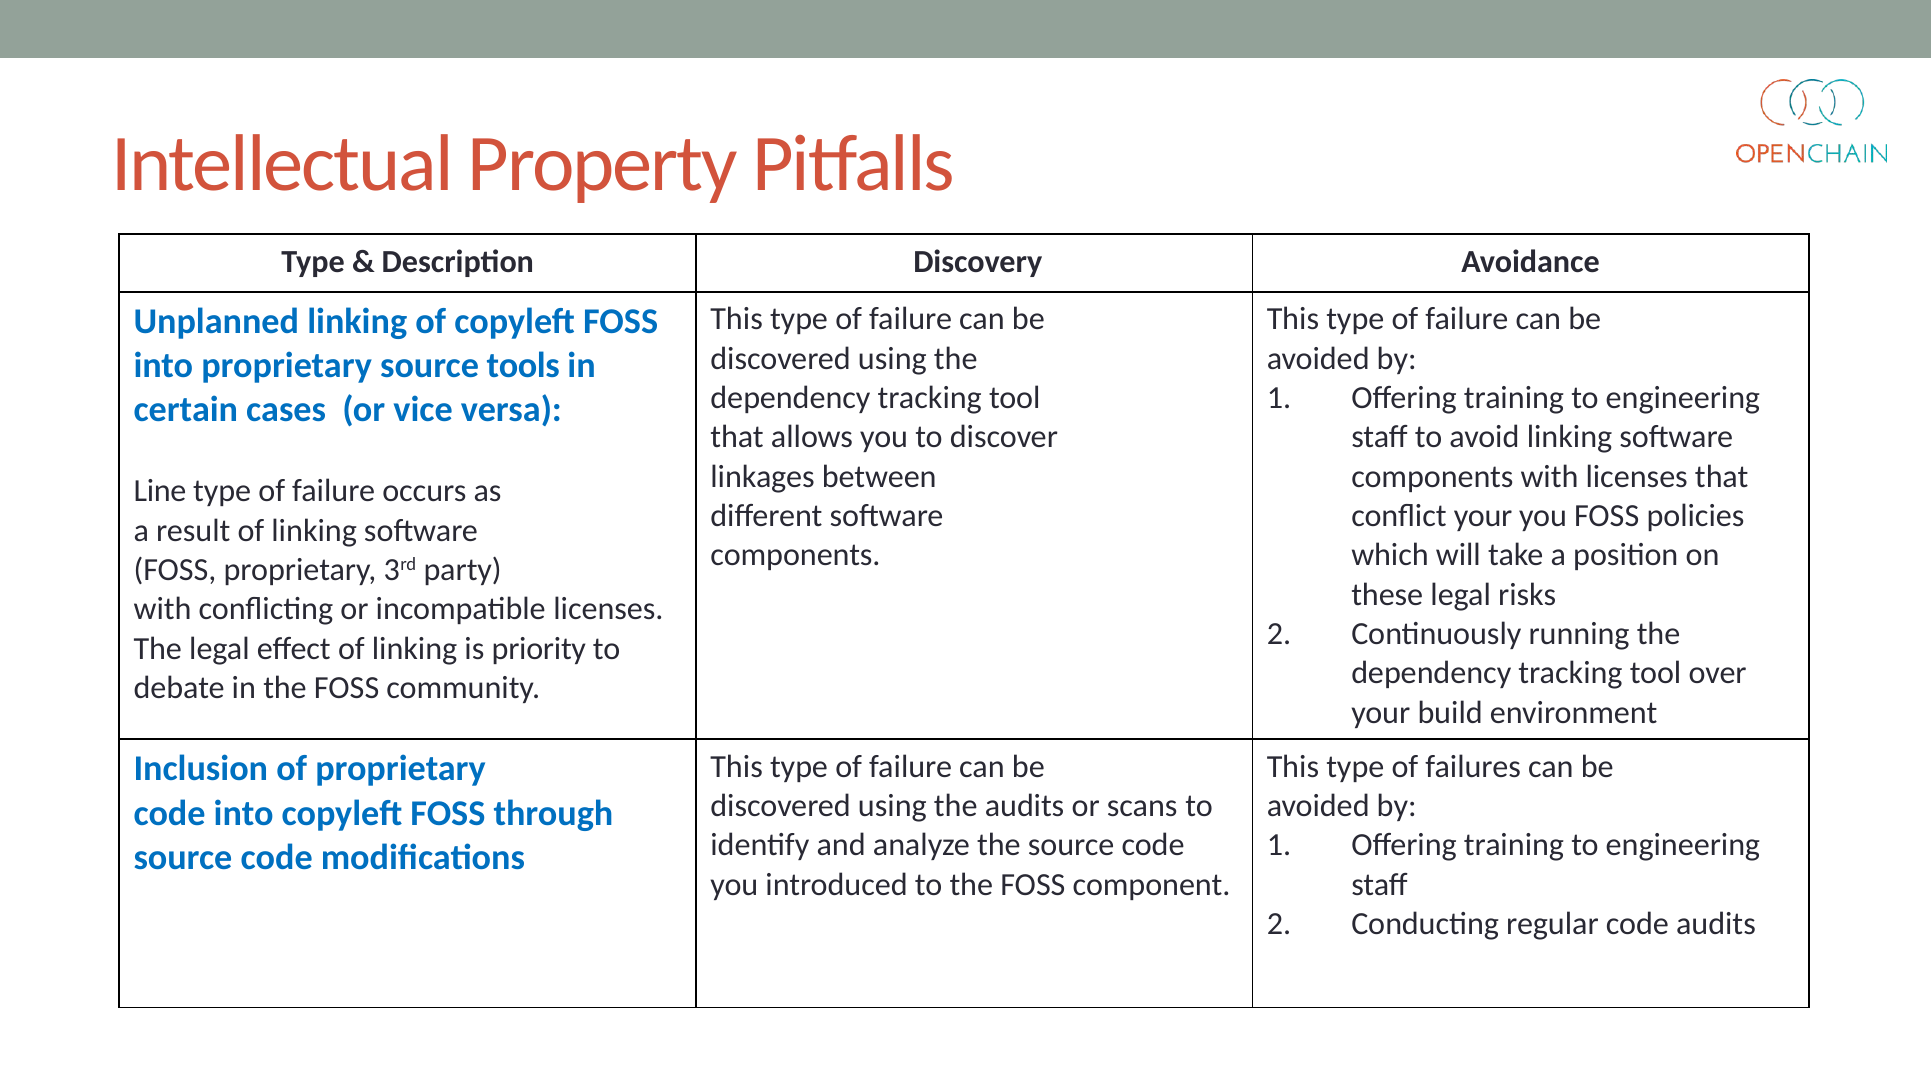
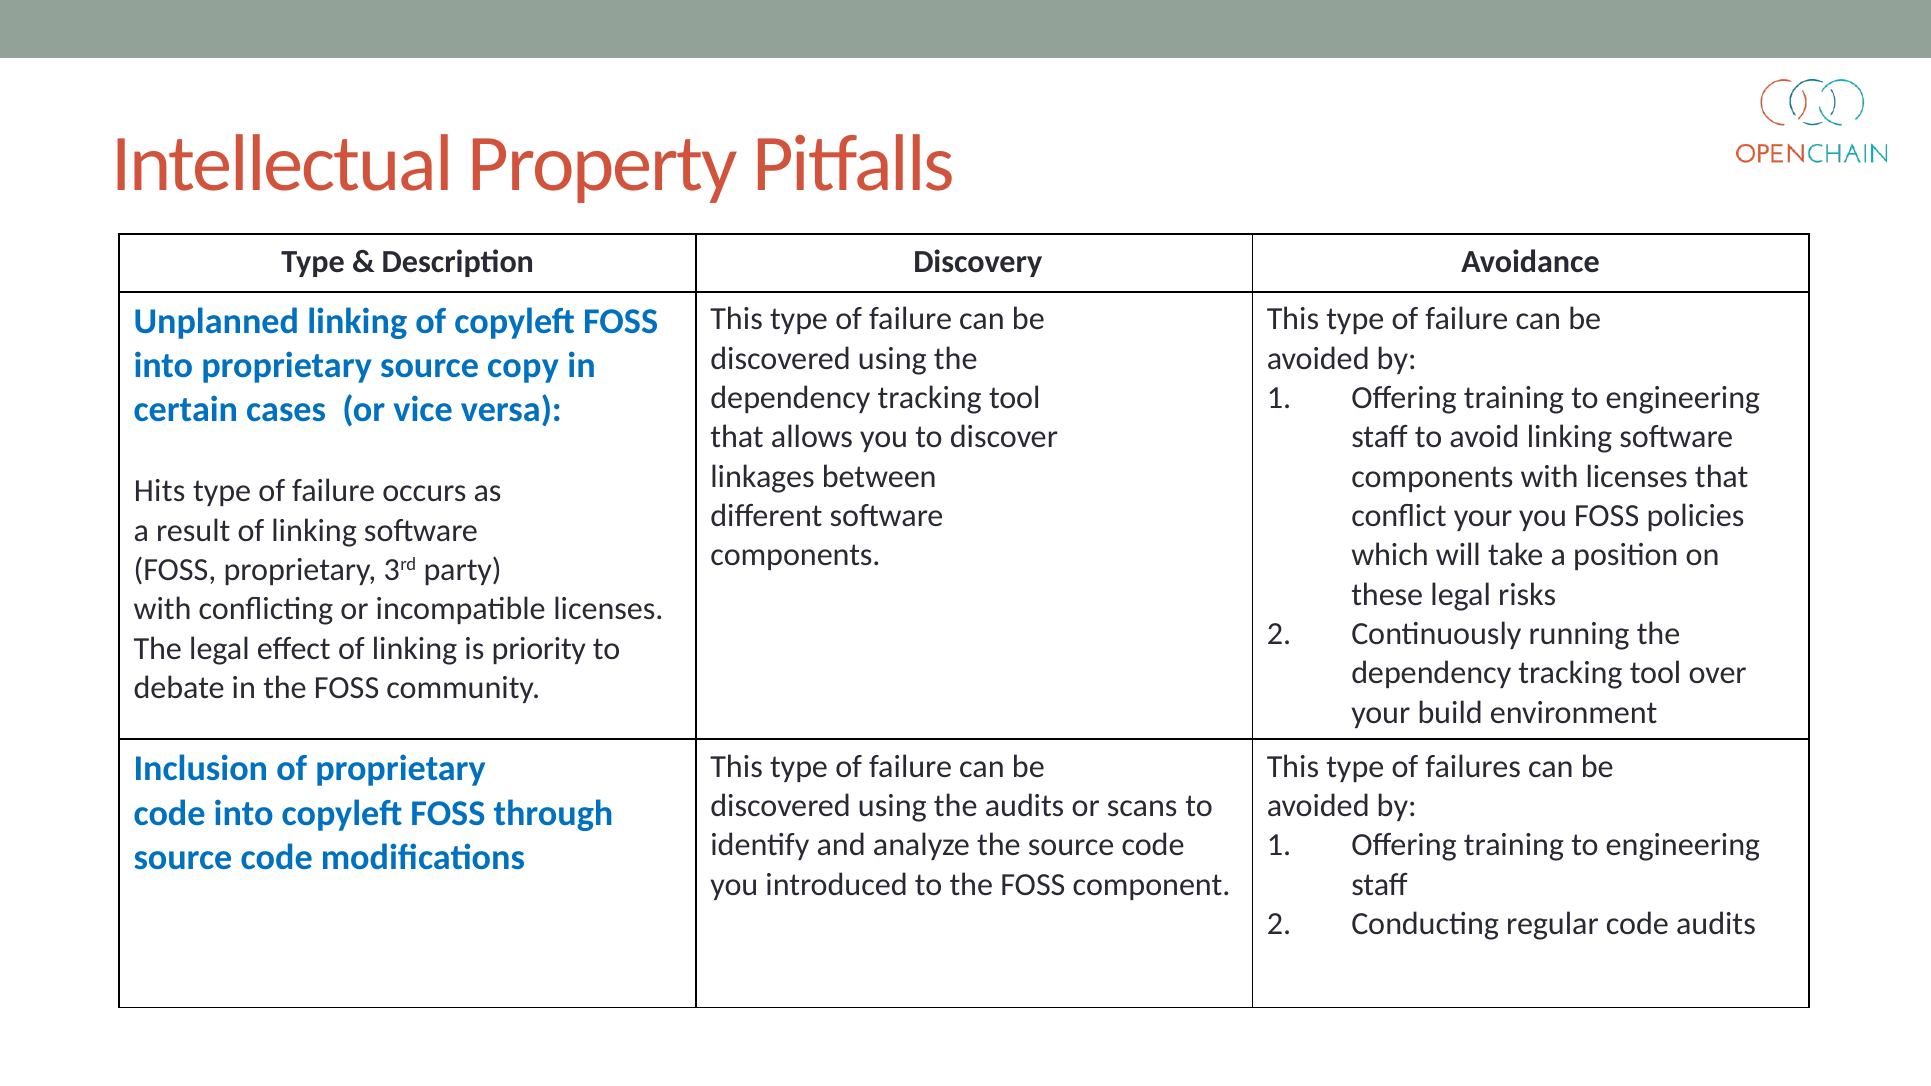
tools: tools -> copy
Line: Line -> Hits
